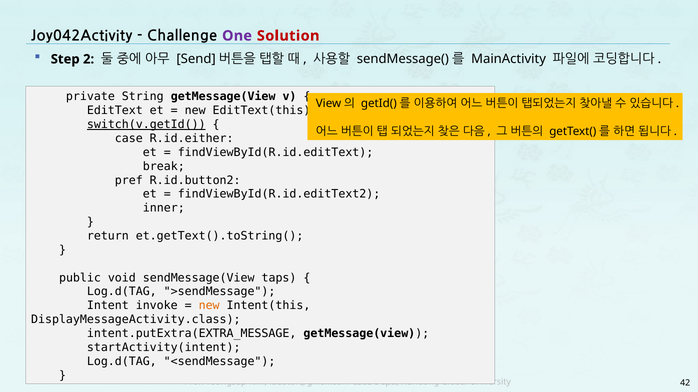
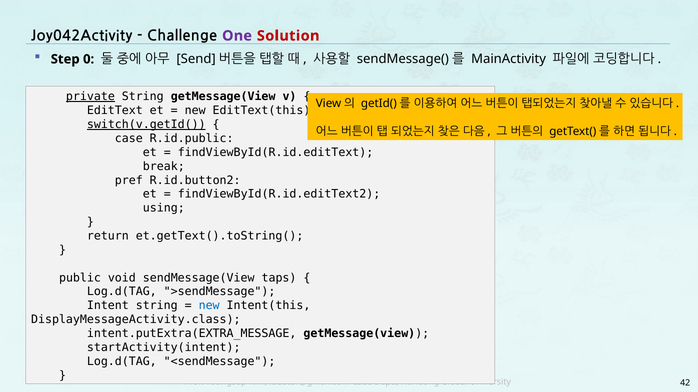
2: 2 -> 0
private underline: none -> present
R.id.either: R.id.either -> R.id.public
inner: inner -> using
Intent invoke: invoke -> string
new at (209, 306) colour: orange -> blue
